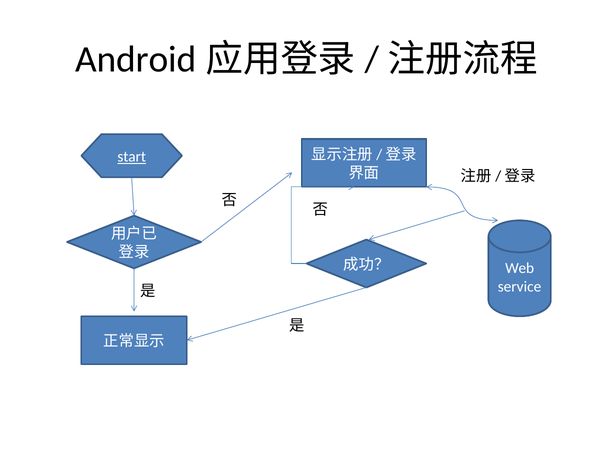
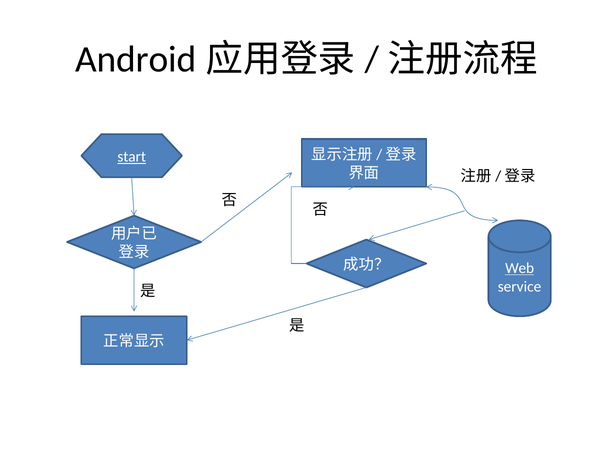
Web underline: none -> present
